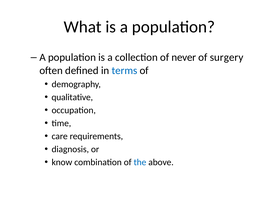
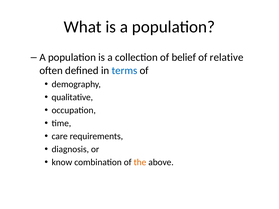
never: never -> belief
surgery: surgery -> relative
the colour: blue -> orange
